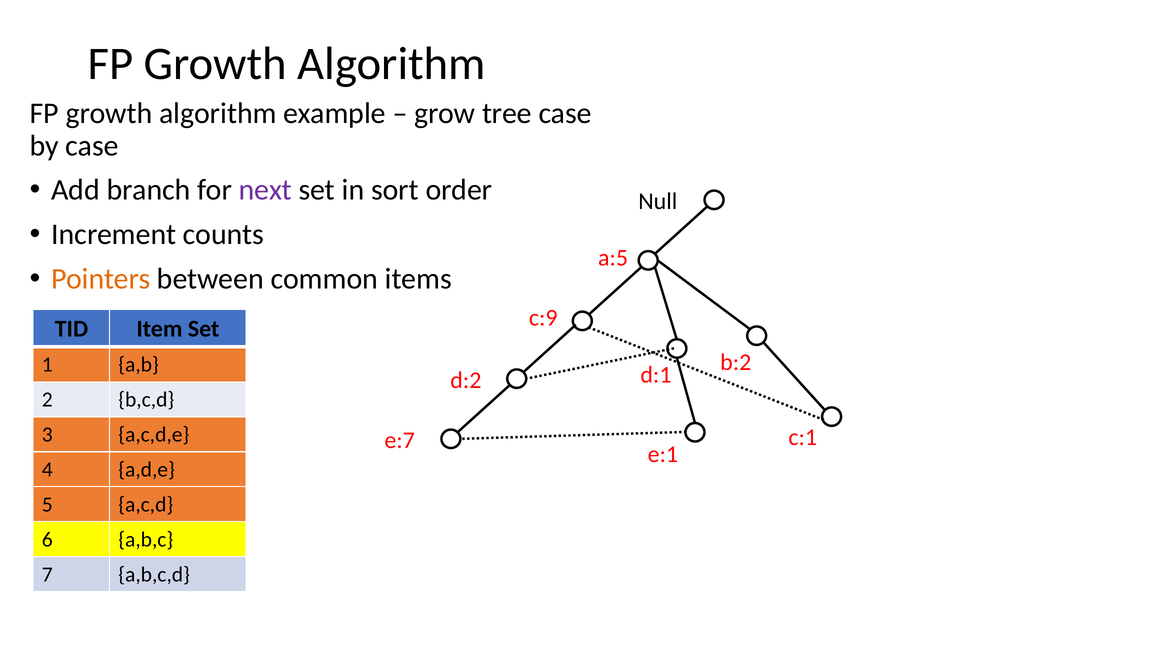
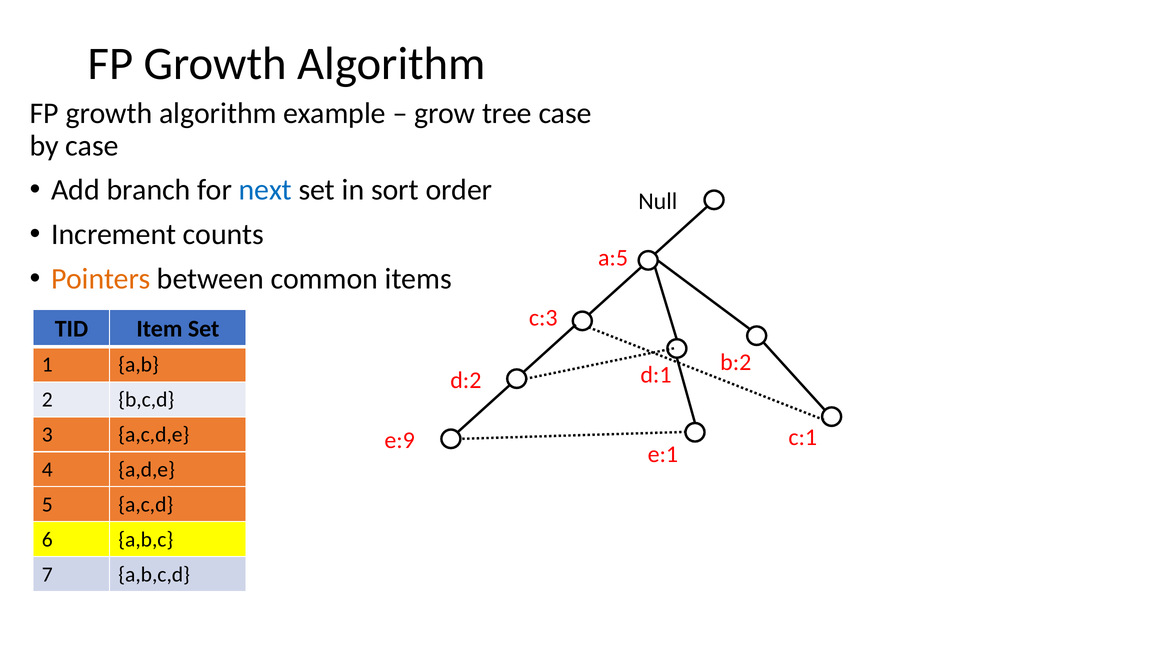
next colour: purple -> blue
c:9: c:9 -> c:3
e:7: e:7 -> e:9
